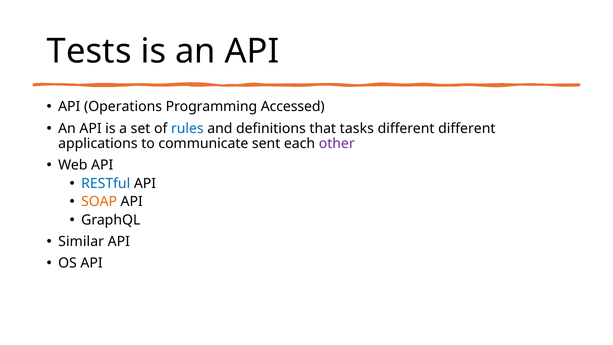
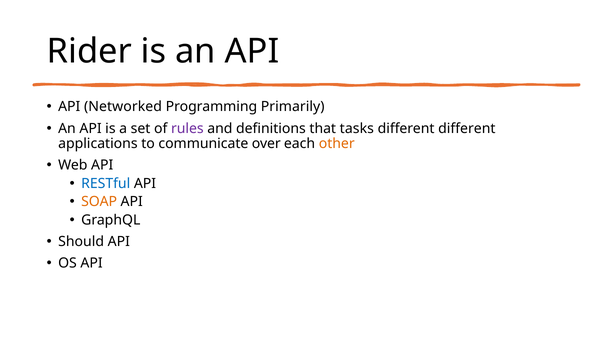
Tests: Tests -> Rider
Operations: Operations -> Networked
Accessed: Accessed -> Primarily
rules colour: blue -> purple
sent: sent -> over
other colour: purple -> orange
Similar: Similar -> Should
